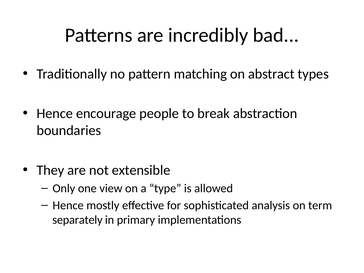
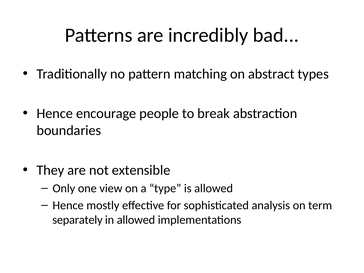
in primary: primary -> allowed
